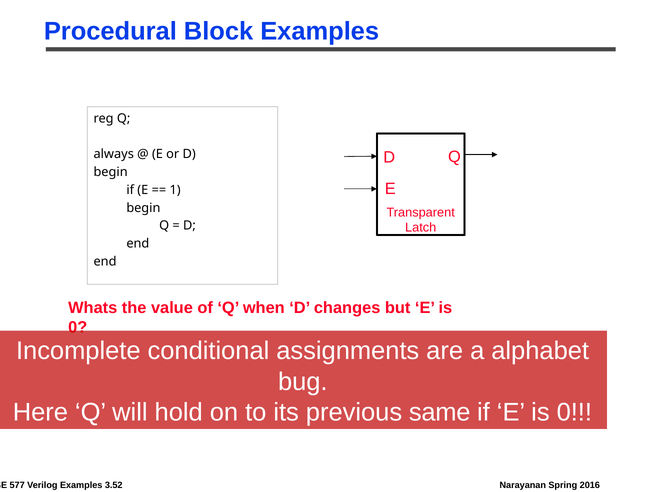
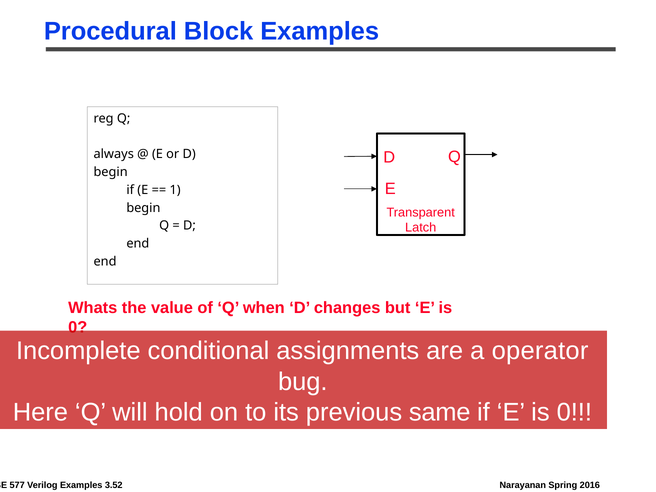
alphabet: alphabet -> operator
